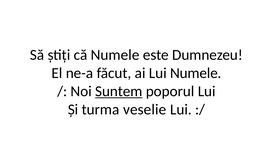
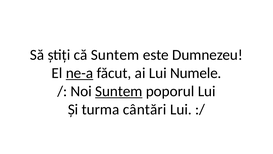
că Numele: Numele -> Suntem
ne-a underline: none -> present
veselie: veselie -> cântări
